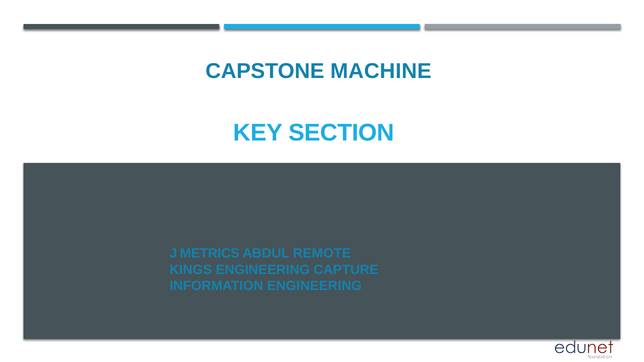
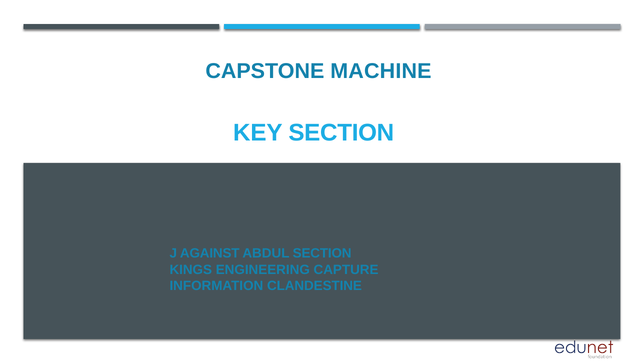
METRICS: METRICS -> AGAINST
ABDUL REMOTE: REMOTE -> SECTION
INFORMATION ENGINEERING: ENGINEERING -> CLANDESTINE
